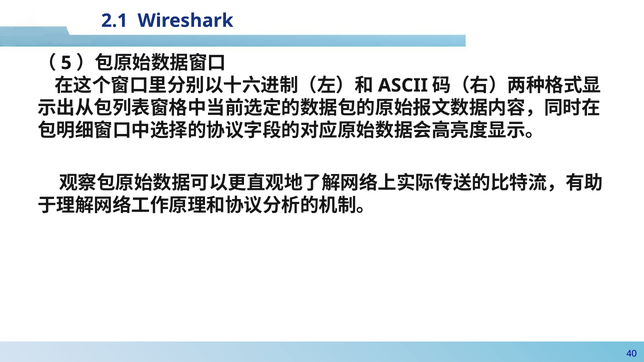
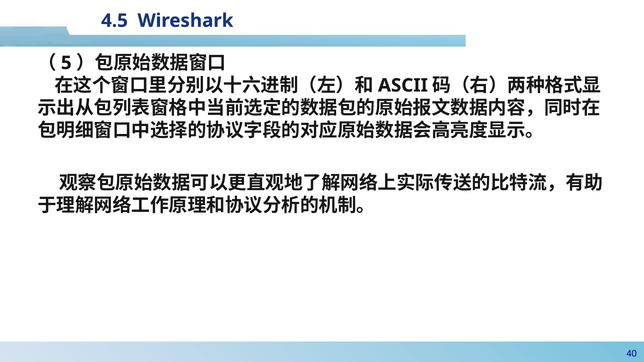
2.1: 2.1 -> 4.5
